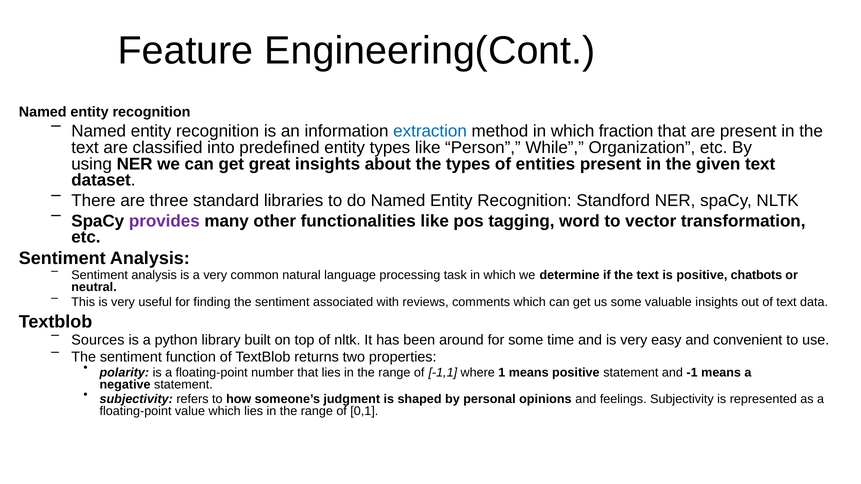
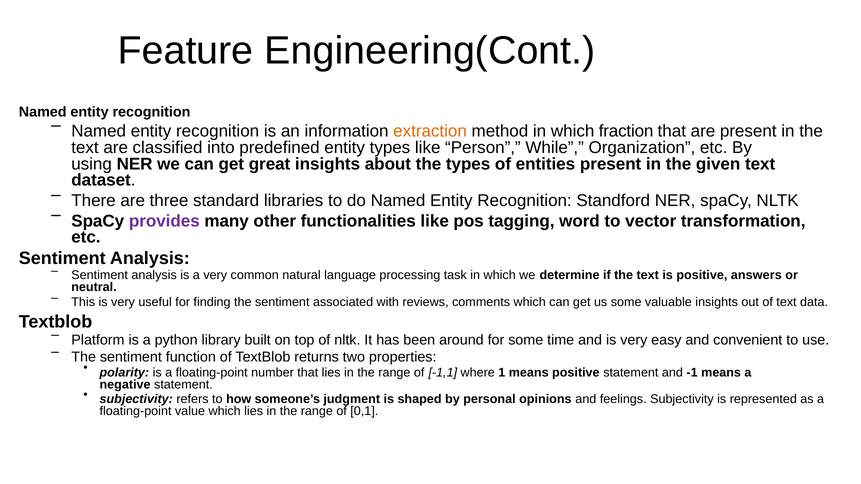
extraction colour: blue -> orange
chatbots: chatbots -> answers
Sources: Sources -> Platform
